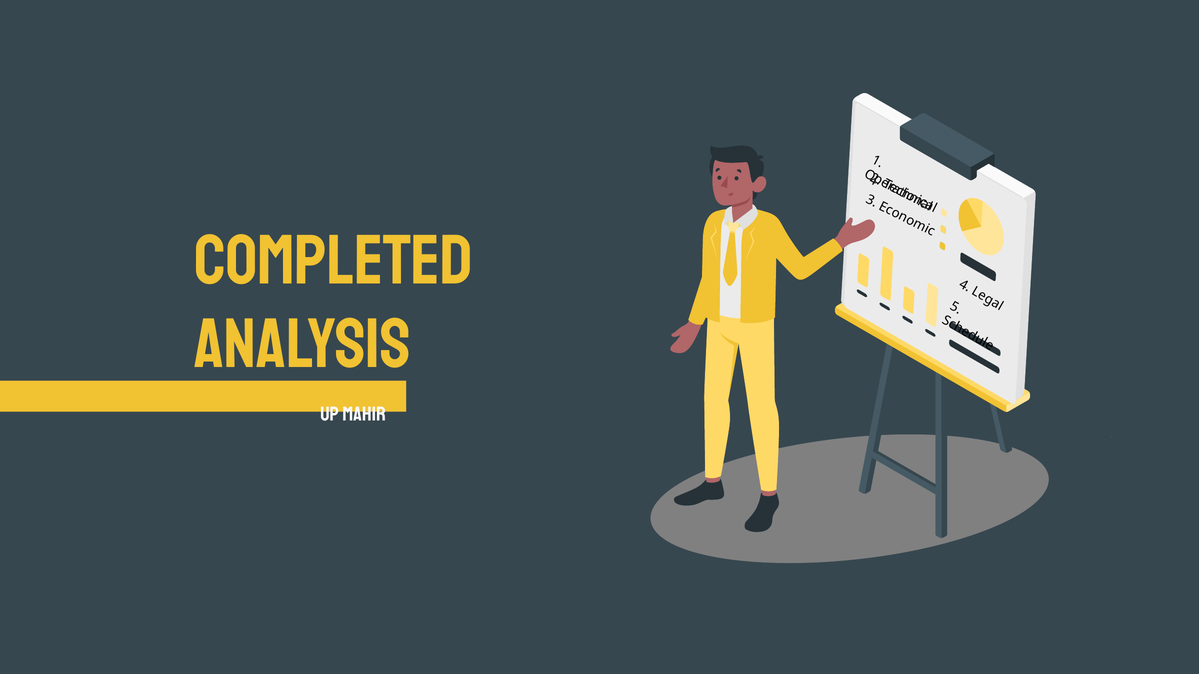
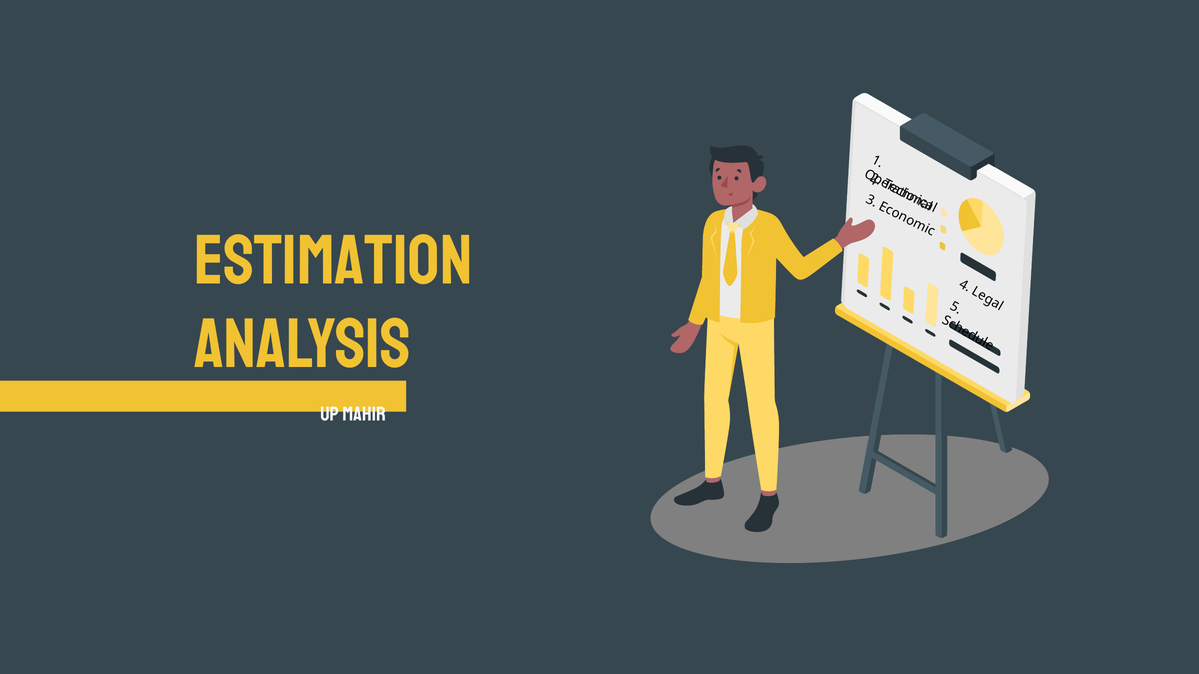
Completed: Completed -> Estimation
